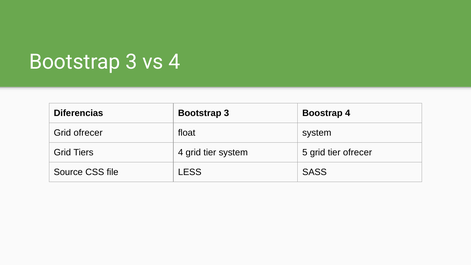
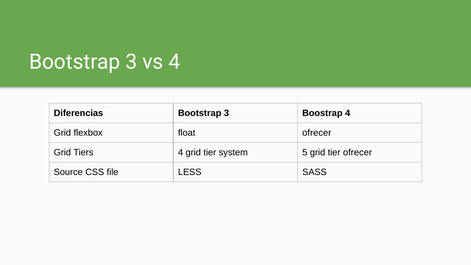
Grid ofrecer: ofrecer -> flexbox
float system: system -> ofrecer
